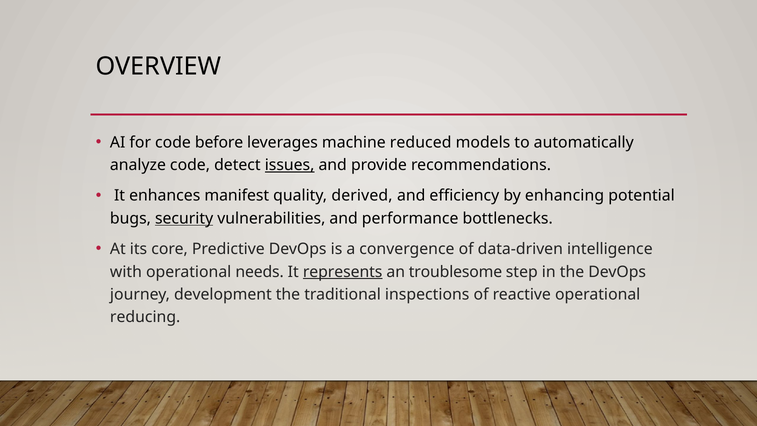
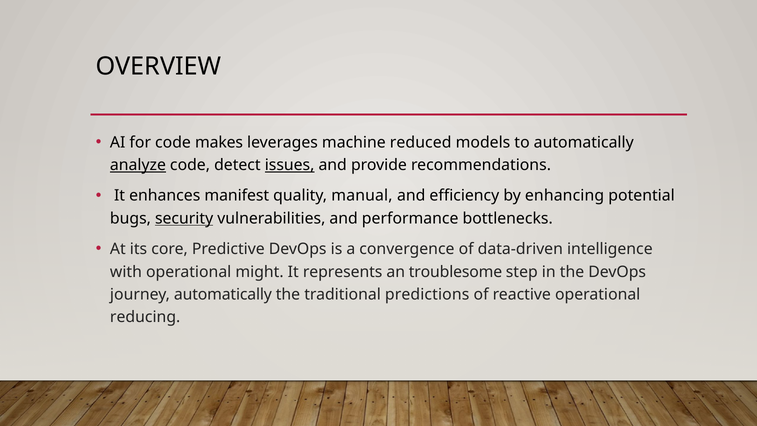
before: before -> makes
analyze underline: none -> present
derived: derived -> manual
needs: needs -> might
represents underline: present -> none
journey development: development -> automatically
inspections: inspections -> predictions
